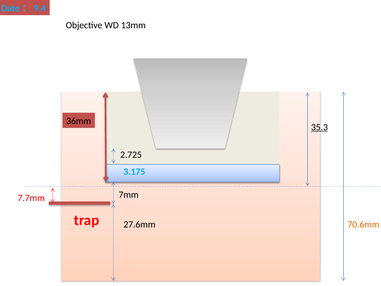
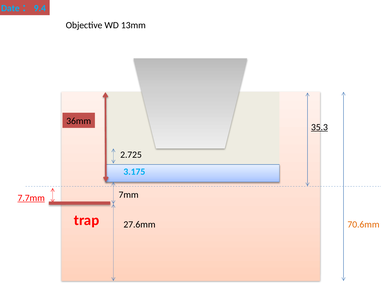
7.7mm underline: none -> present
